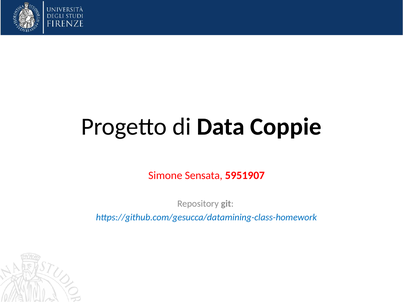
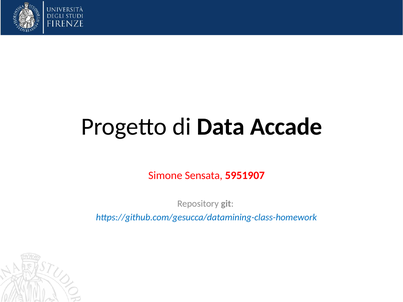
Coppie: Coppie -> Accade
